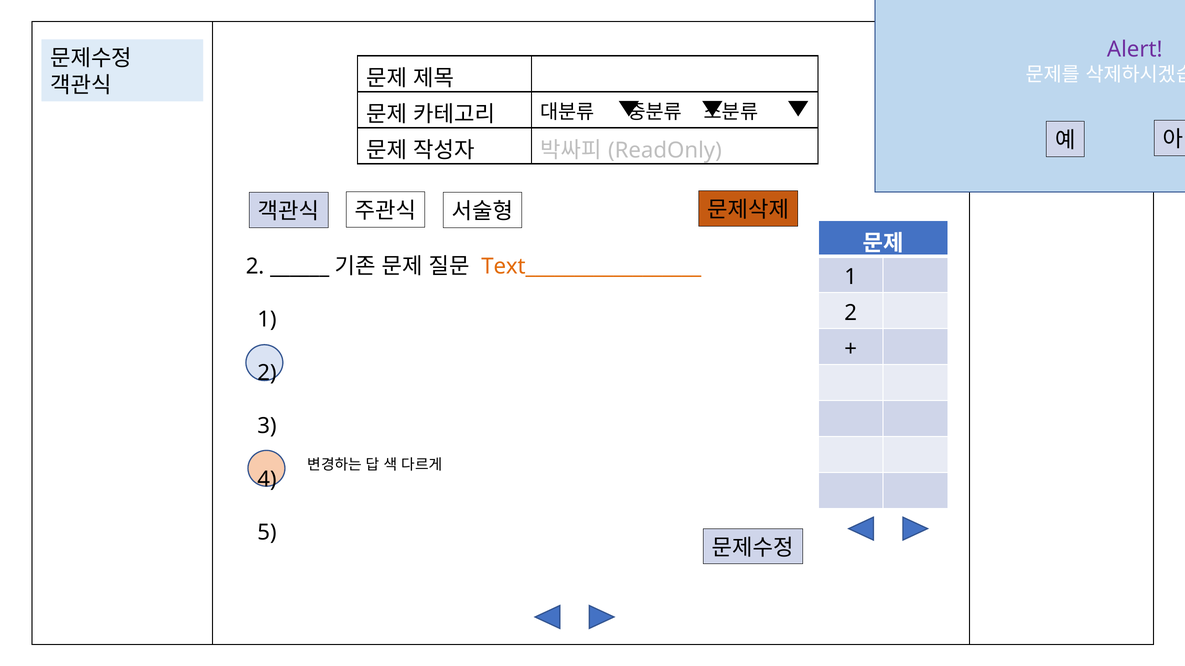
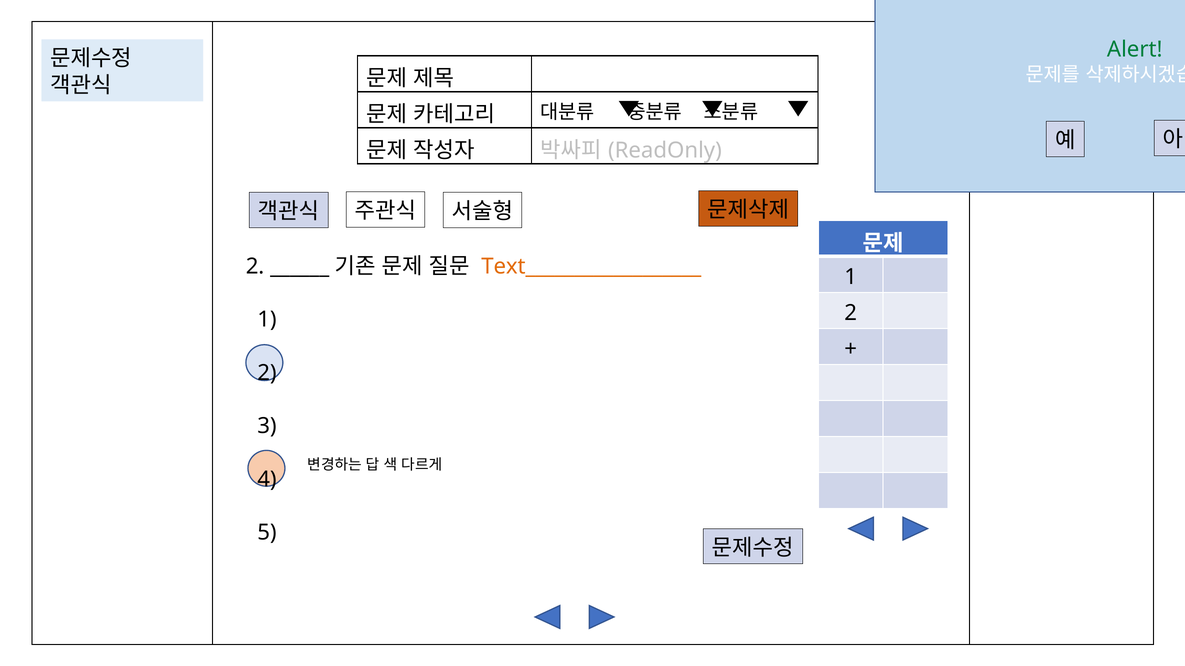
Alert colour: purple -> green
